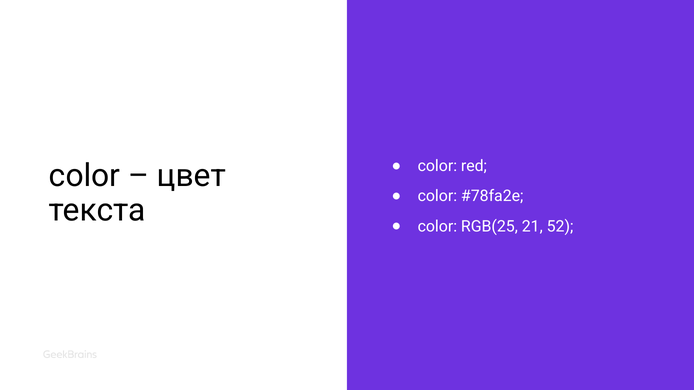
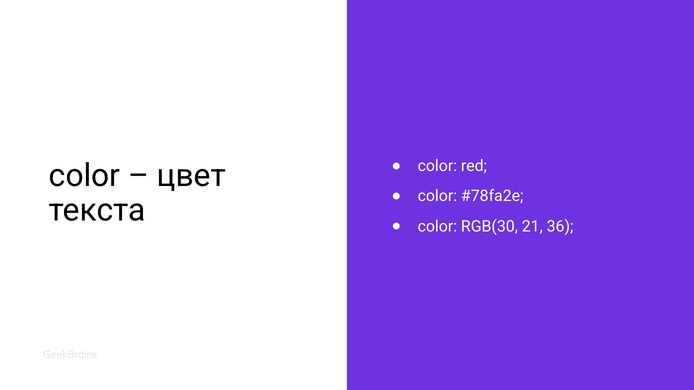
RGB(25: RGB(25 -> RGB(30
52: 52 -> 36
